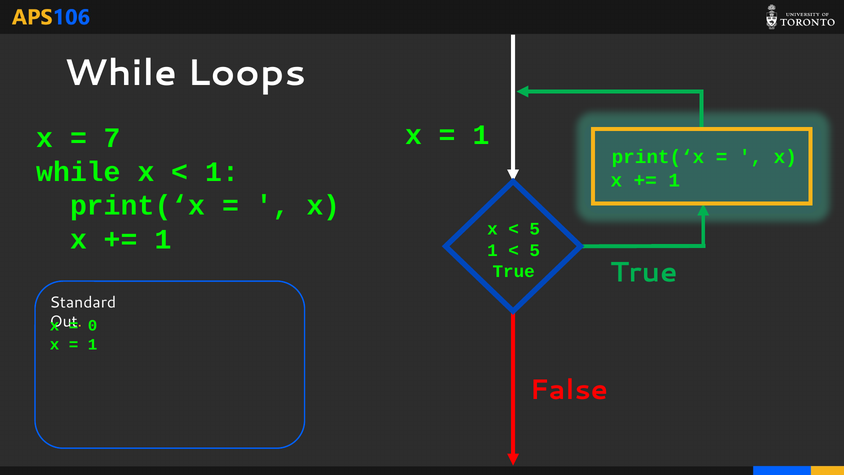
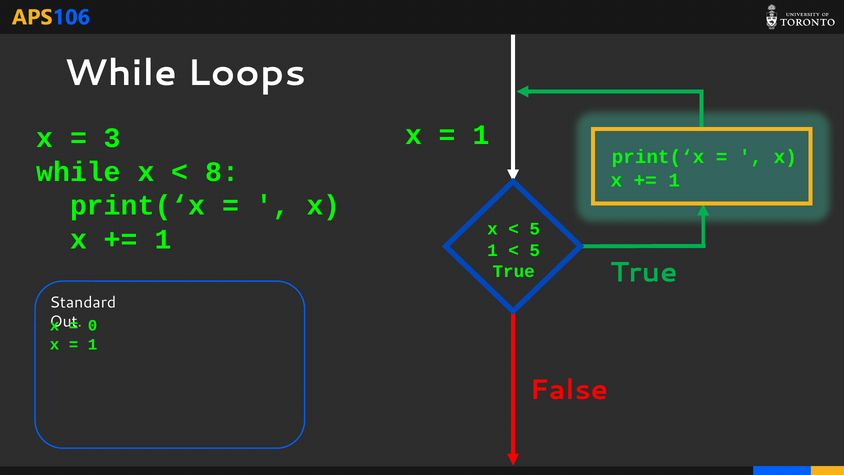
7: 7 -> 3
1 at (222, 172): 1 -> 8
